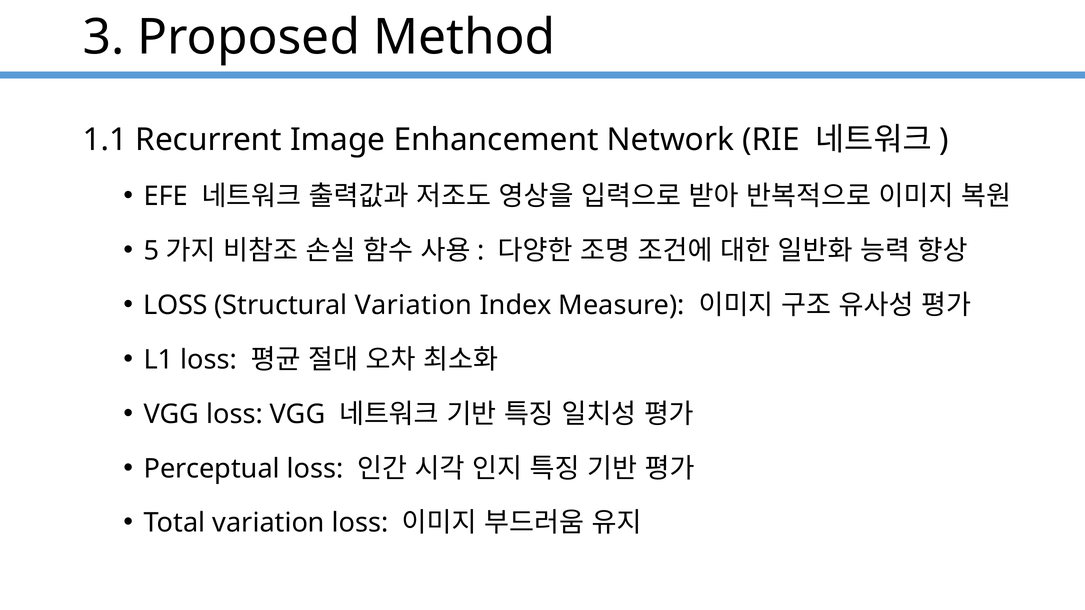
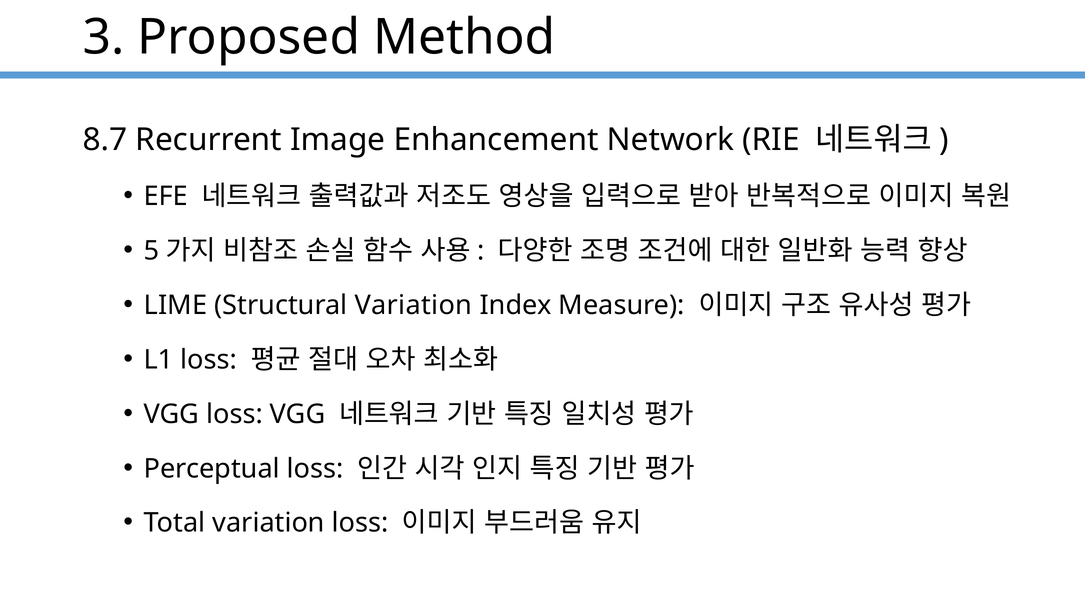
1.1: 1.1 -> 8.7
LOSS at (176, 305): LOSS -> LIME
